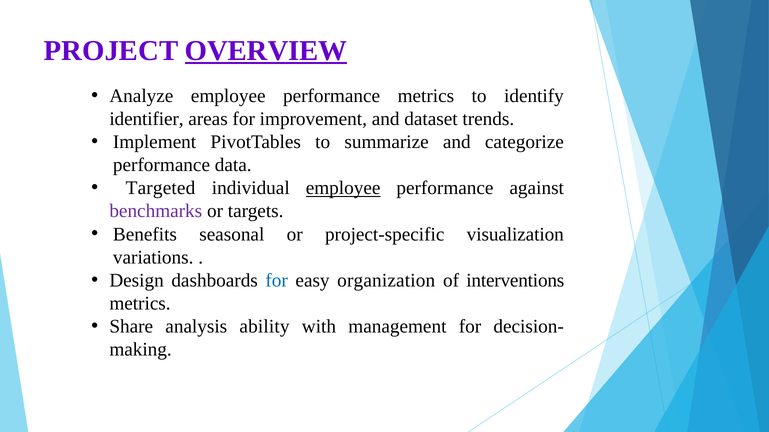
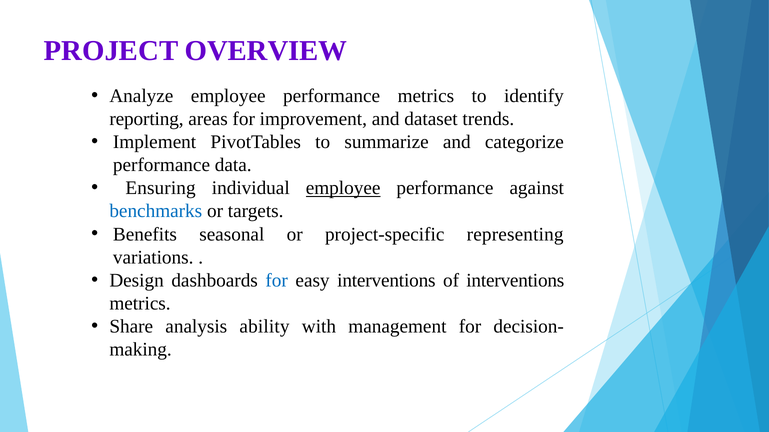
OVERVIEW underline: present -> none
identifier: identifier -> reporting
Targeted: Targeted -> Ensuring
benchmarks colour: purple -> blue
visualization: visualization -> representing
easy organization: organization -> interventions
